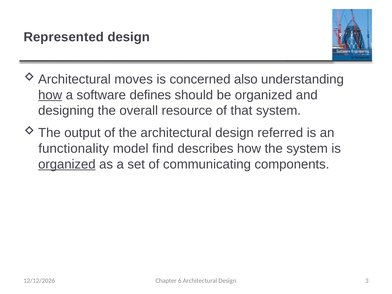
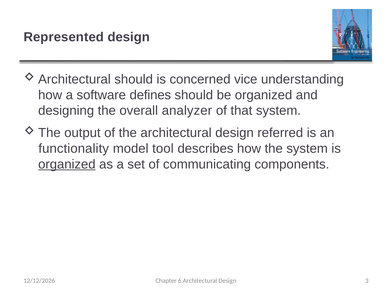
moves at (134, 79): moves -> should
also: also -> vice
how at (50, 95) underline: present -> none
resource: resource -> analyzer
find: find -> tool
